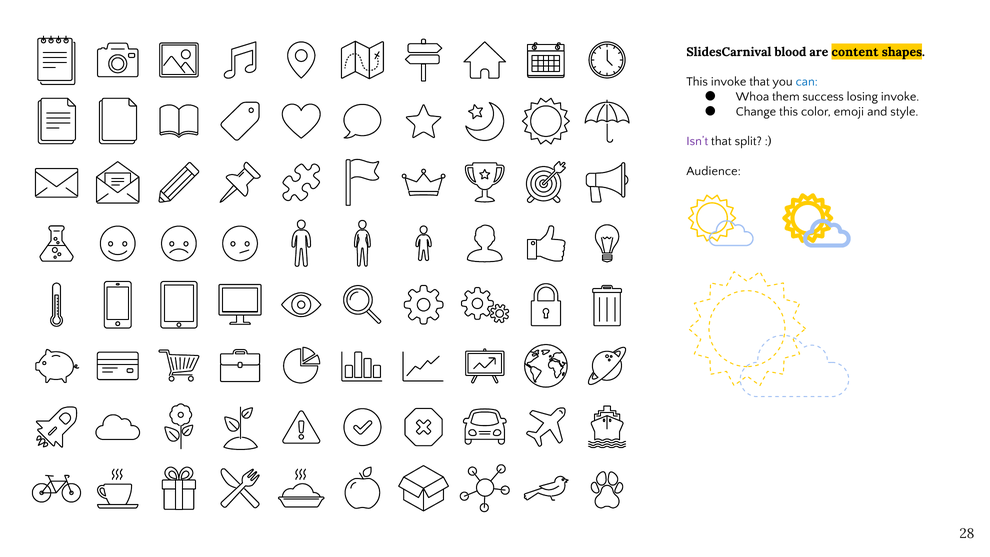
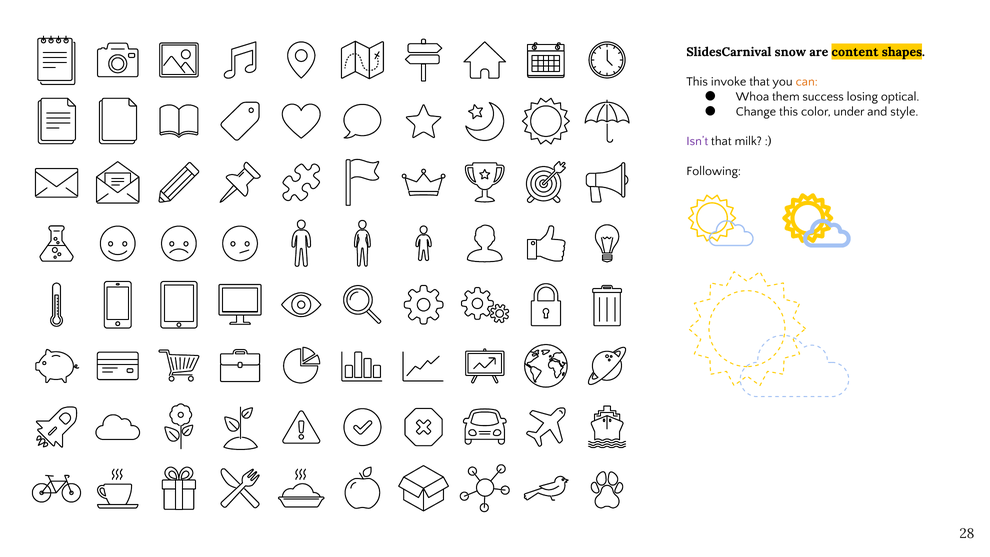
blood: blood -> snow
can colour: blue -> orange
losing invoke: invoke -> optical
emoji: emoji -> under
split: split -> milk
Audience: Audience -> Following
